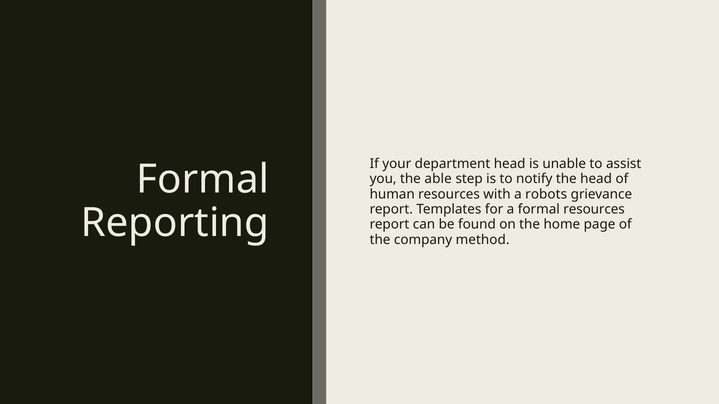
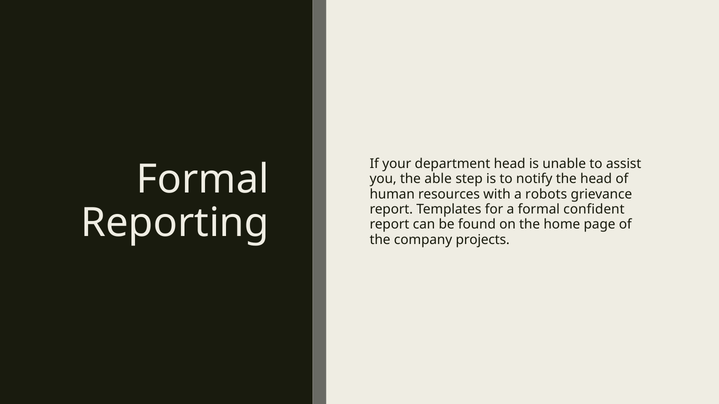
formal resources: resources -> confident
method: method -> projects
